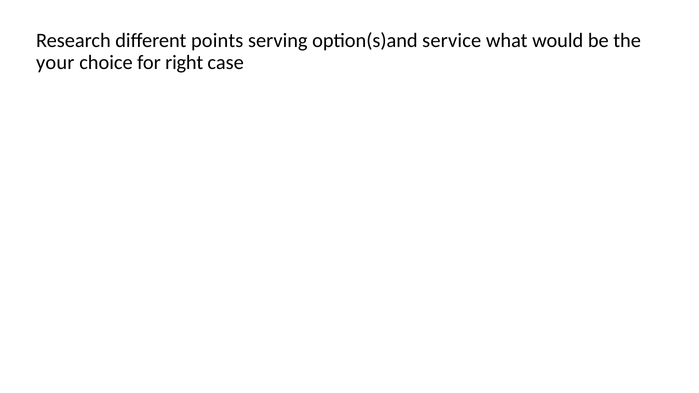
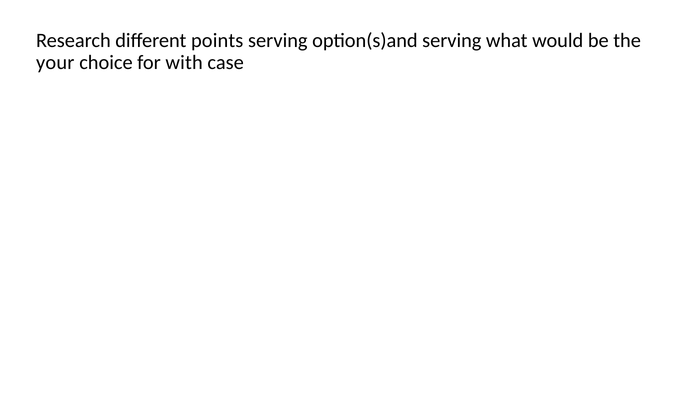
option(s)and service: service -> serving
right: right -> with
